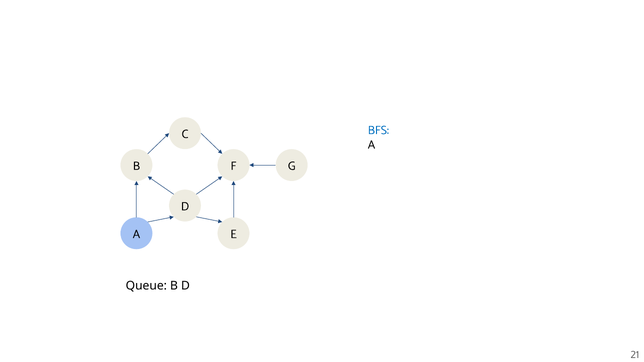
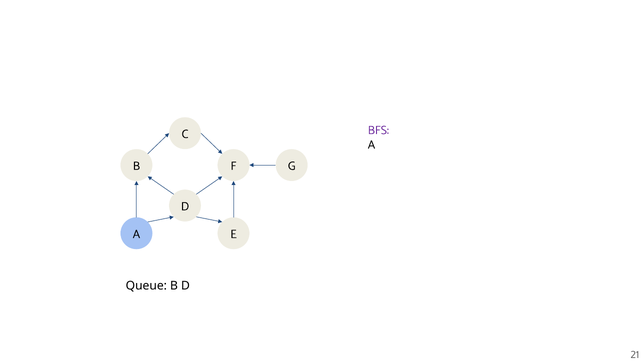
BFS colour: blue -> purple
